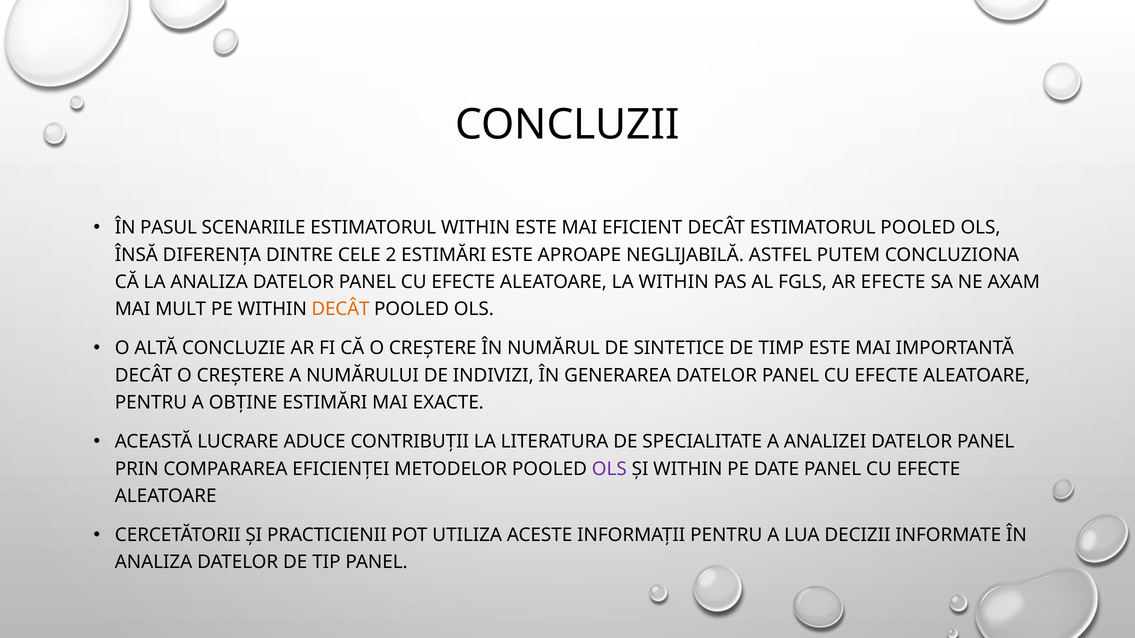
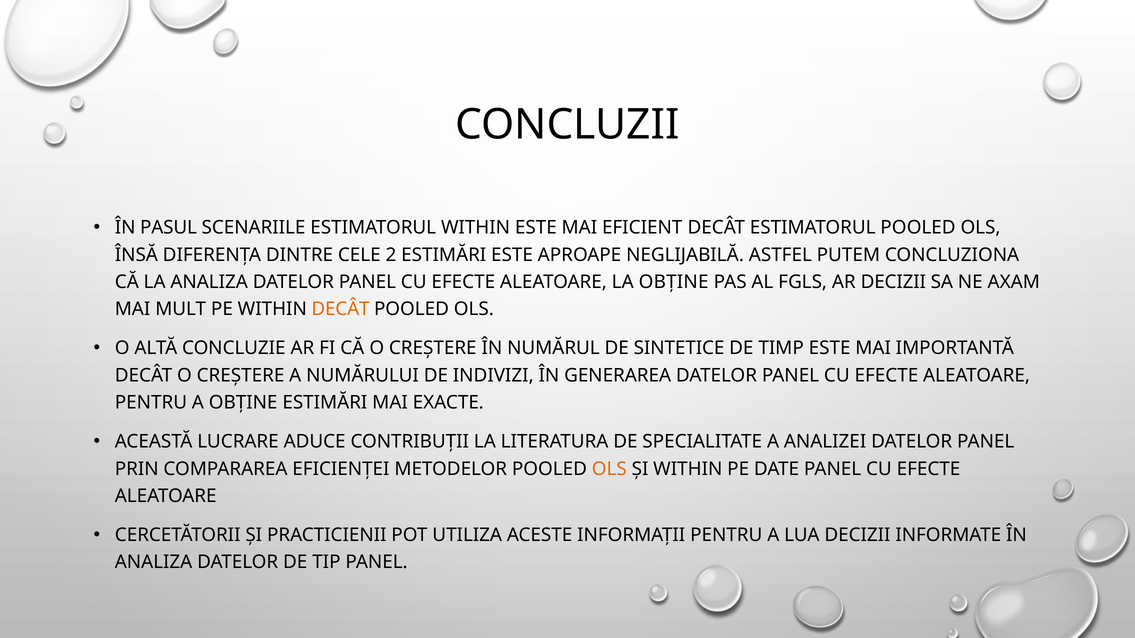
LA WITHIN: WITHIN -> OBȚINE
AR EFECTE: EFECTE -> DECIZII
OLS at (609, 469) colour: purple -> orange
